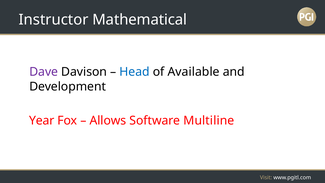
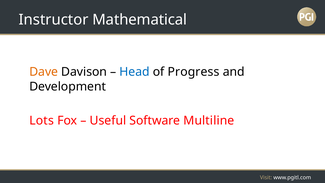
Dave colour: purple -> orange
Available: Available -> Progress
Year: Year -> Lots
Allows: Allows -> Useful
